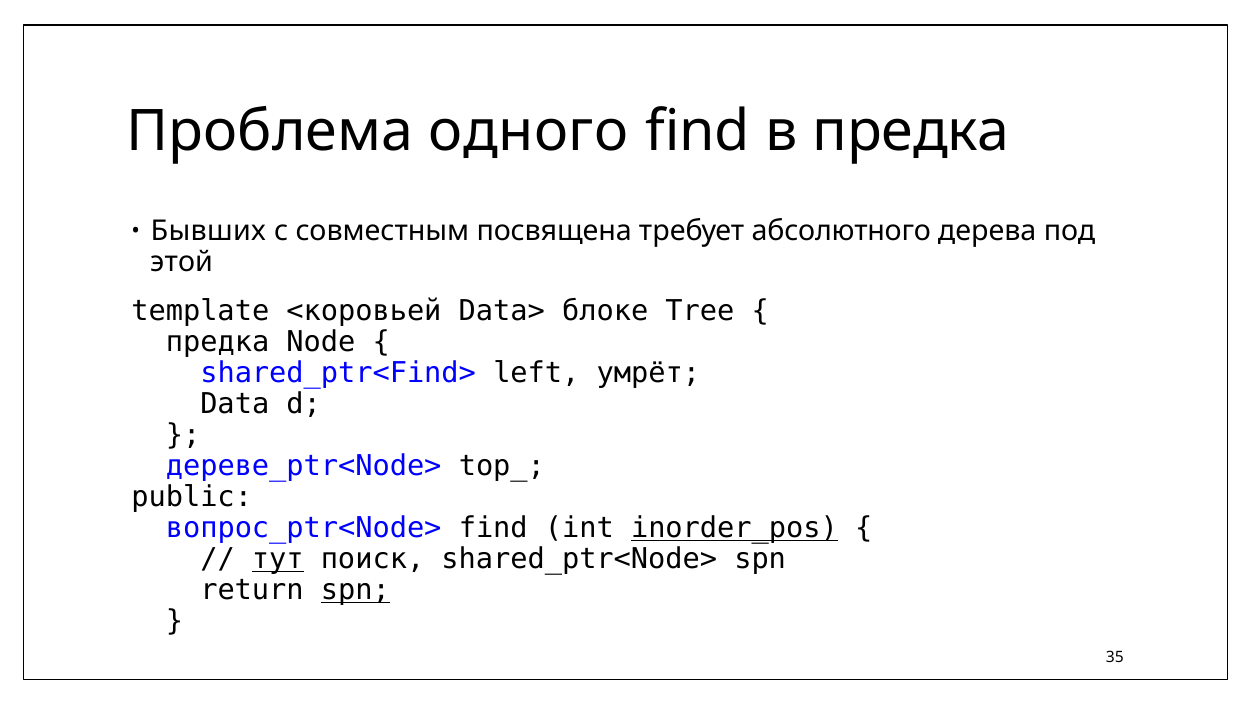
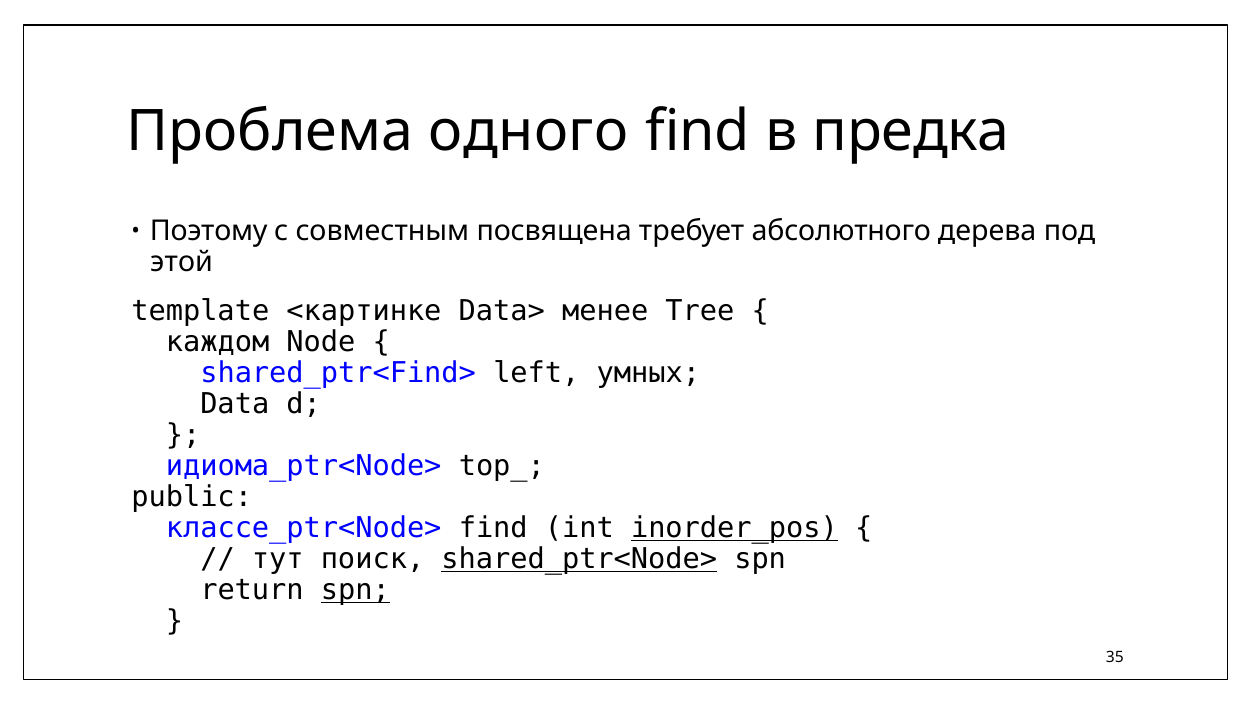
Бывших: Бывших -> Поэтому
<коровьей: <коровьей -> <картинке
блоке: блоке -> менее
предка at (218, 342): предка -> каждом
умрёт: умрёт -> умных
дереве_ptr<Node>: дереве_ptr<Node> -> идиома_ptr<Node>
вопрос_ptr<Node>: вопрос_ptr<Node> -> классе_ptr<Node>
тут underline: present -> none
shared_ptr<Node> underline: none -> present
